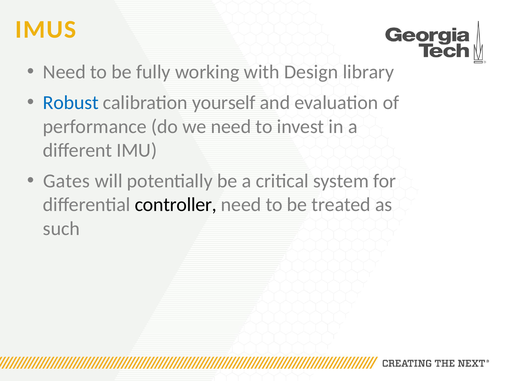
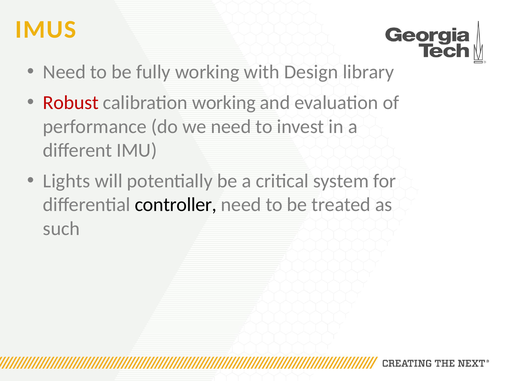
Robust colour: blue -> red
calibration yourself: yourself -> working
Gates: Gates -> Lights
